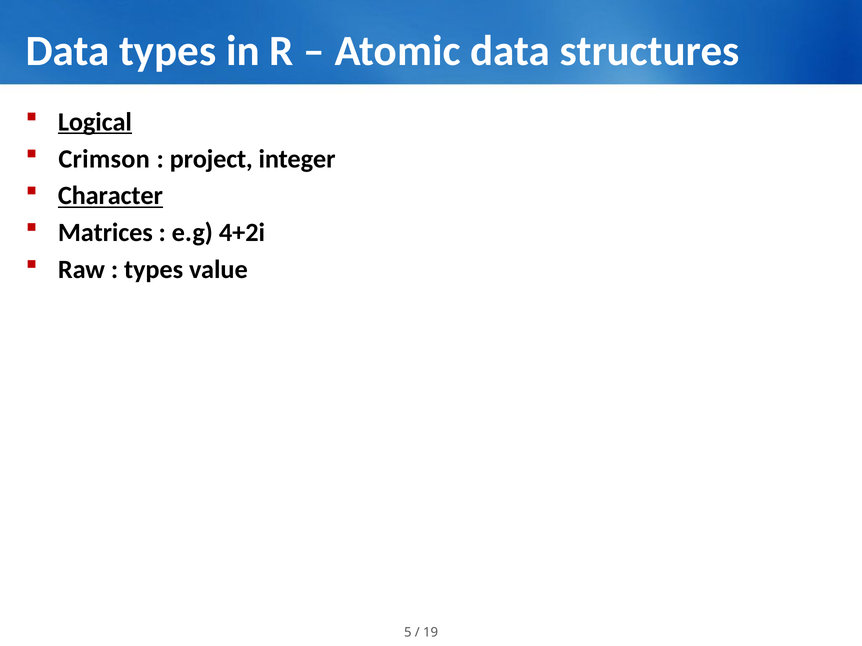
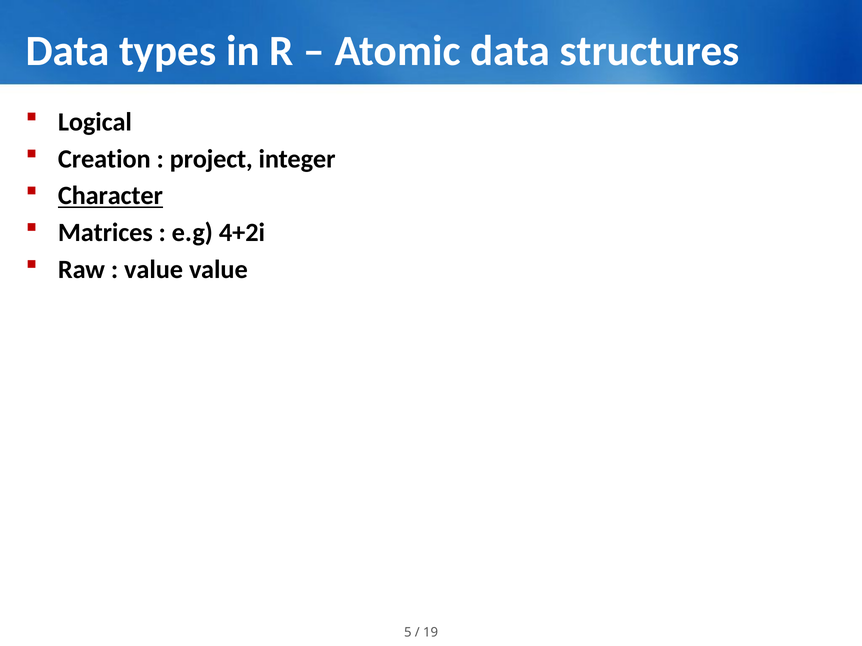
Logical underline: present -> none
Crimson: Crimson -> Creation
types at (154, 270): types -> value
